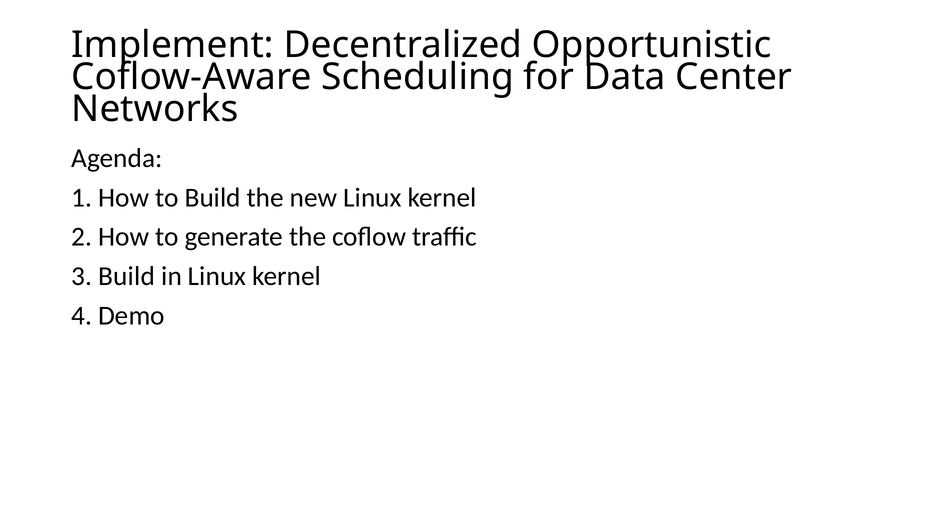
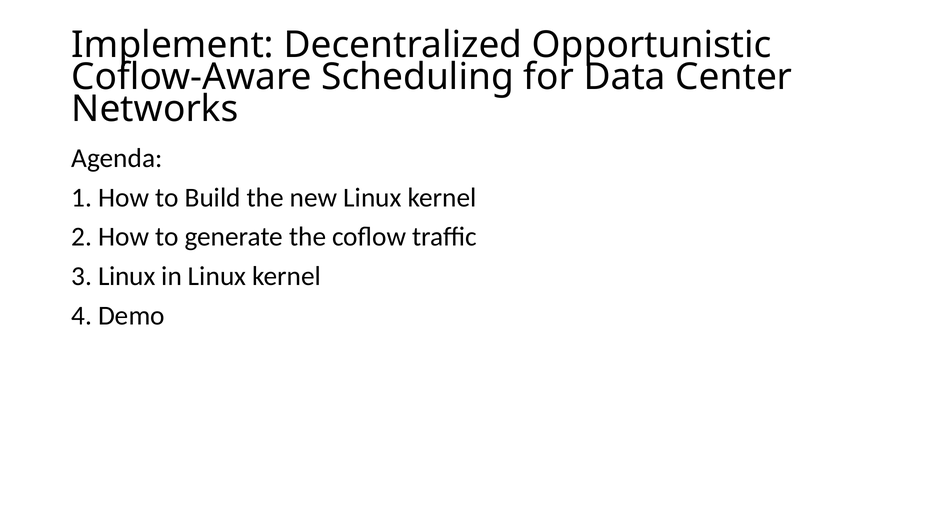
3 Build: Build -> Linux
